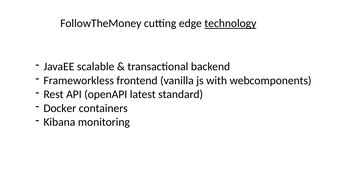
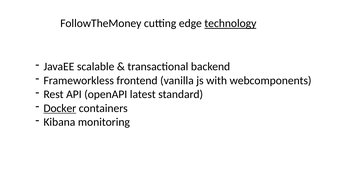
Docker underline: none -> present
